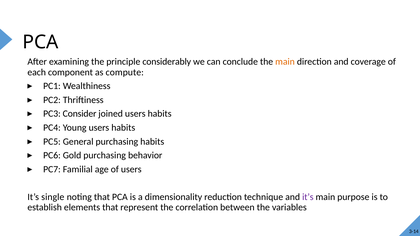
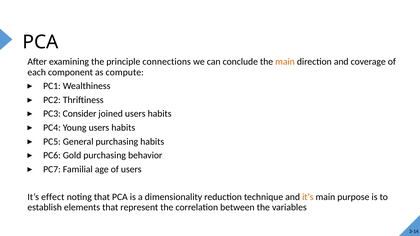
considerably: considerably -> connections
single: single -> effect
it’s at (308, 197) colour: purple -> orange
